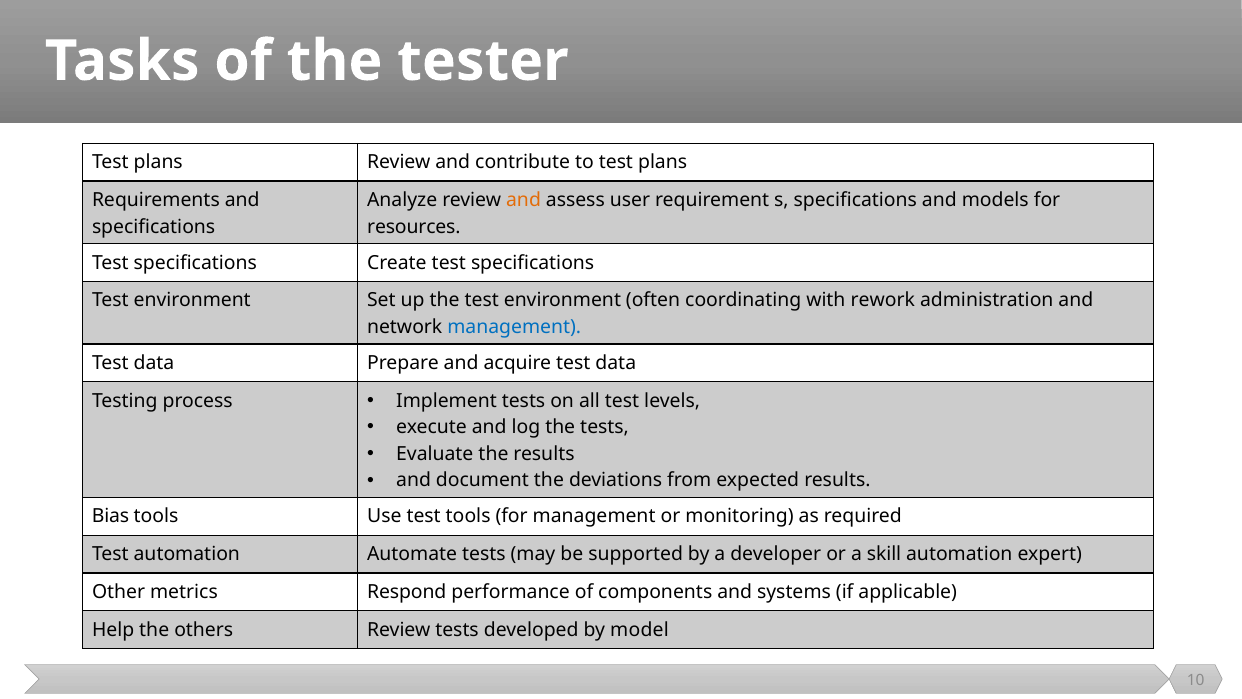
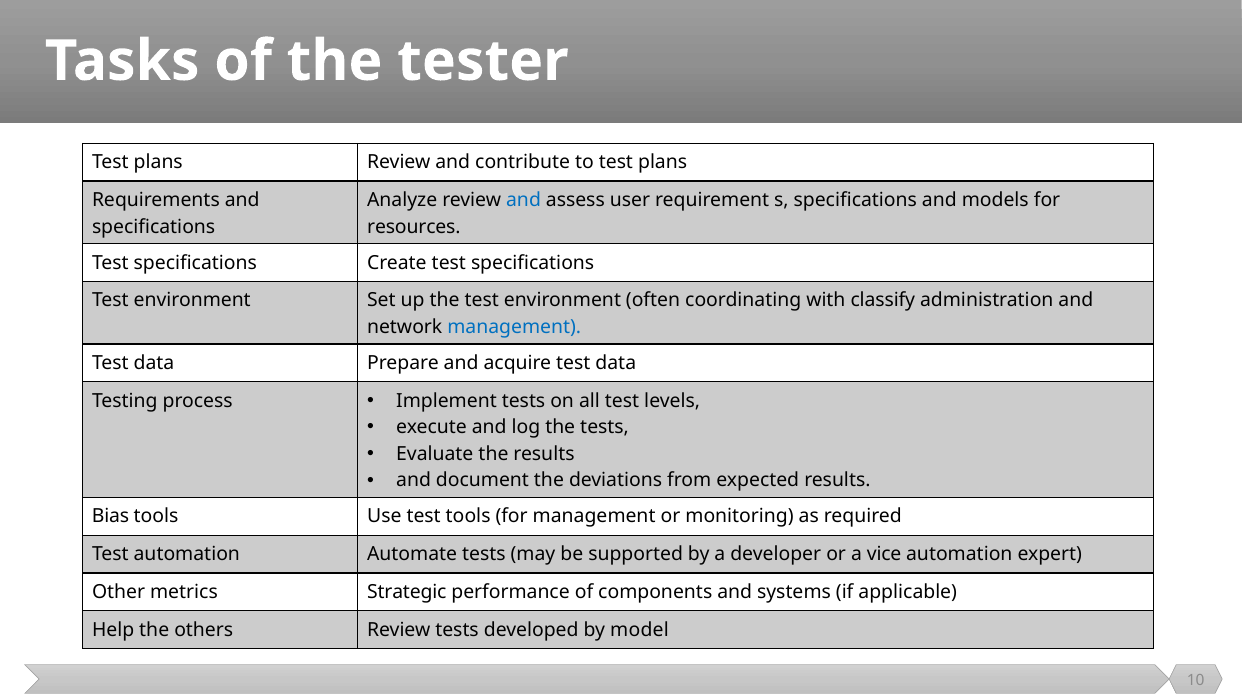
and at (524, 200) colour: orange -> blue
rework: rework -> classify
skill: skill -> vice
Respond: Respond -> Strategic
